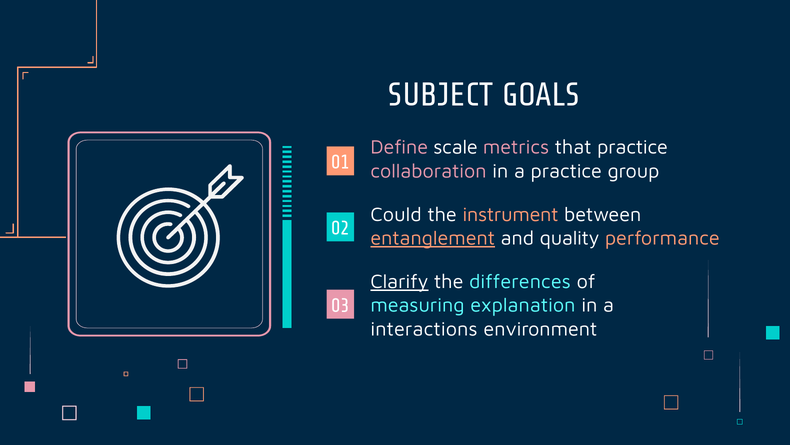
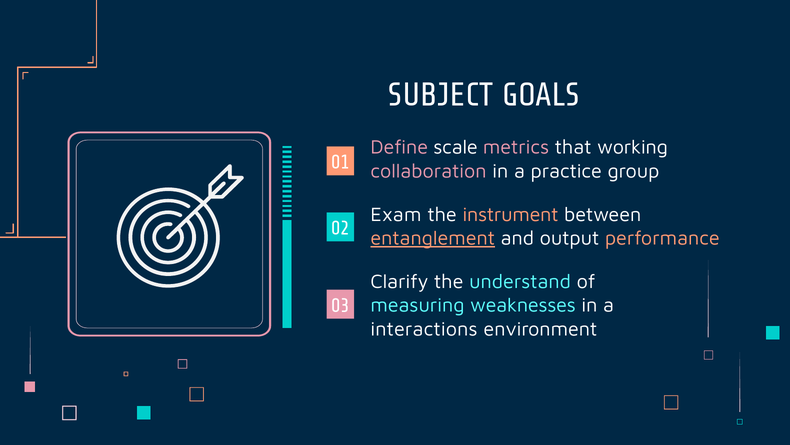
that practice: practice -> working
Could: Could -> Exam
quality: quality -> output
Clarify underline: present -> none
differences: differences -> understand
explanation: explanation -> weaknesses
